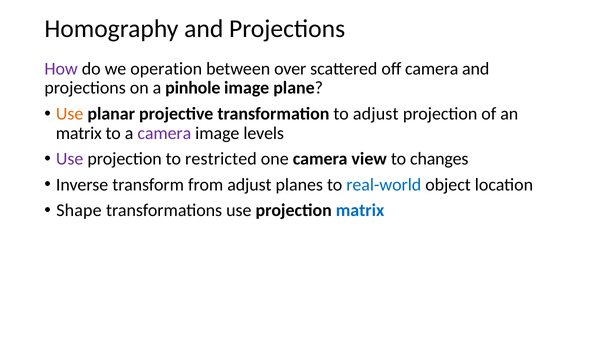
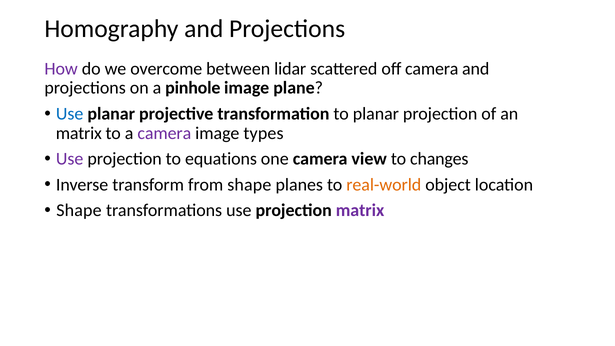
operation: operation -> overcome
over: over -> lidar
Use at (70, 114) colour: orange -> blue
to adjust: adjust -> planar
levels: levels -> types
restricted: restricted -> equations
from adjust: adjust -> shape
real-world colour: blue -> orange
matrix at (360, 211) colour: blue -> purple
